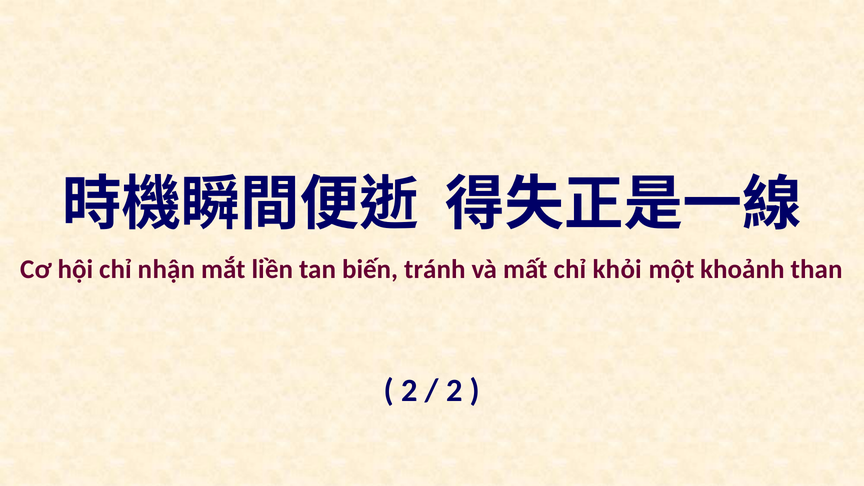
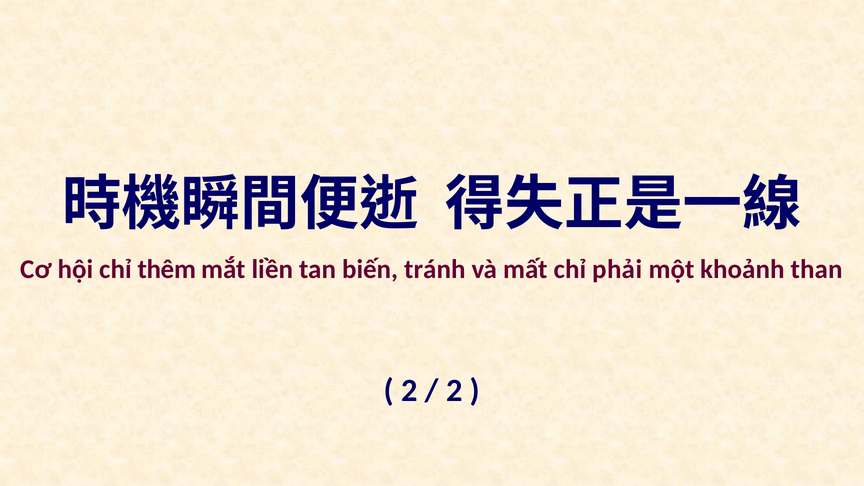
nhận: nhận -> thêm
khỏi: khỏi -> phải
